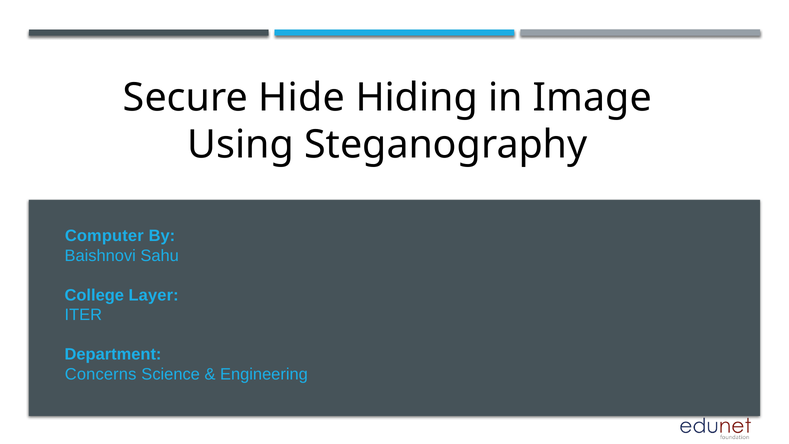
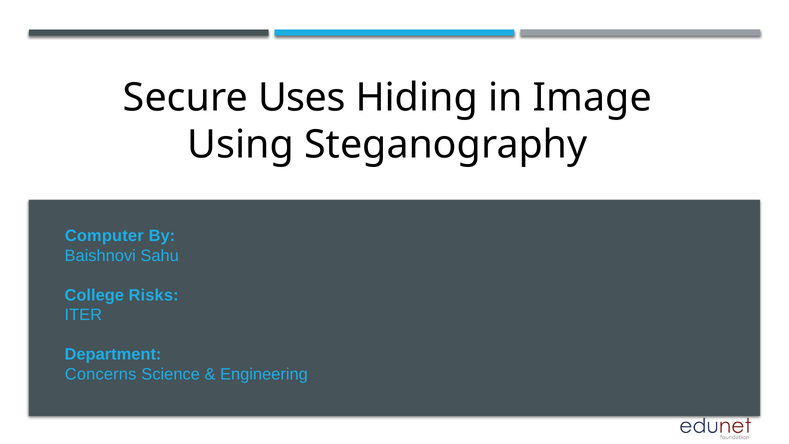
Hide: Hide -> Uses
Layer: Layer -> Risks
